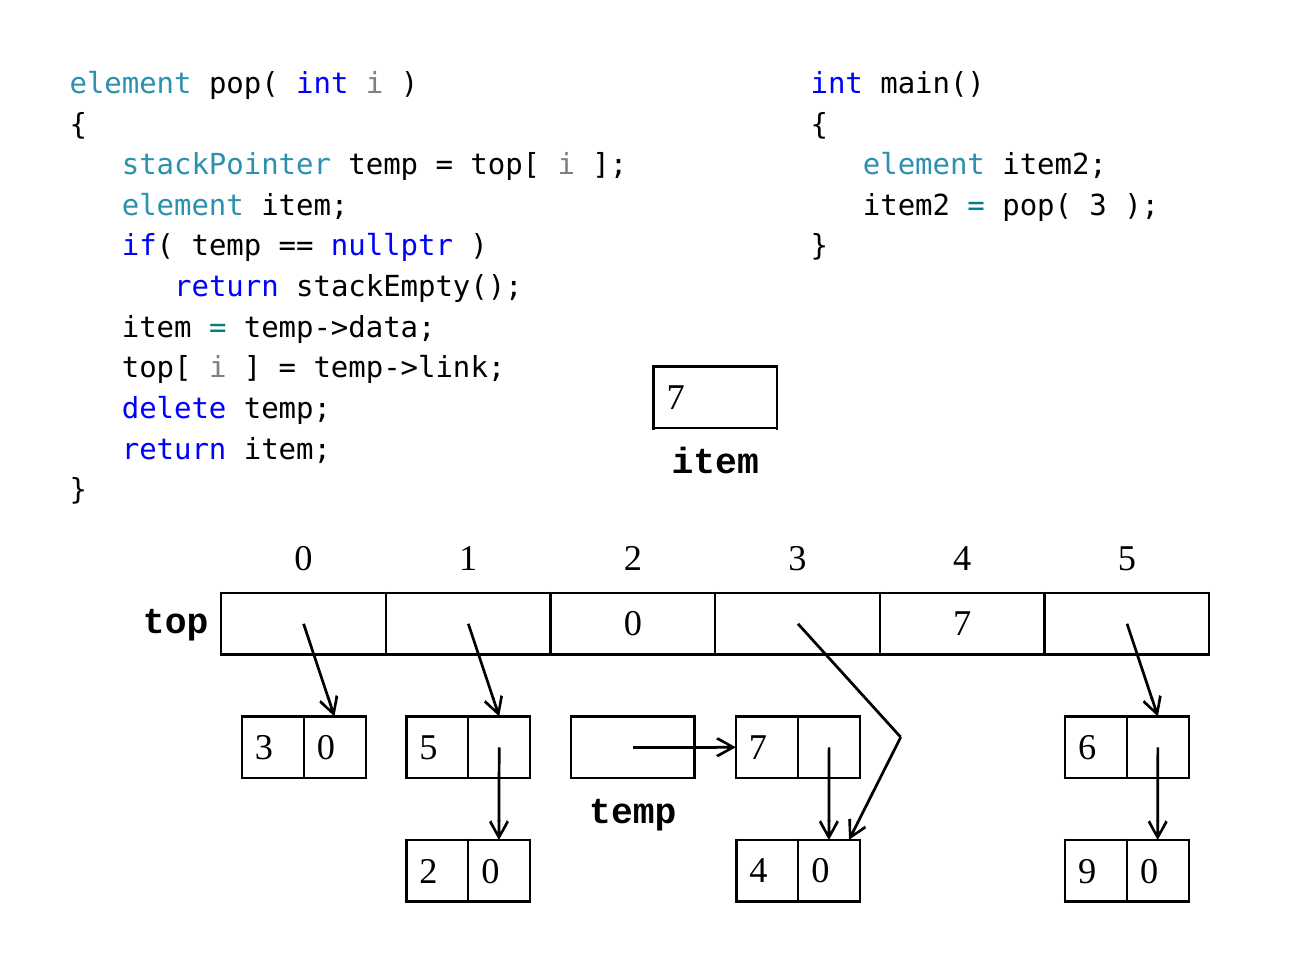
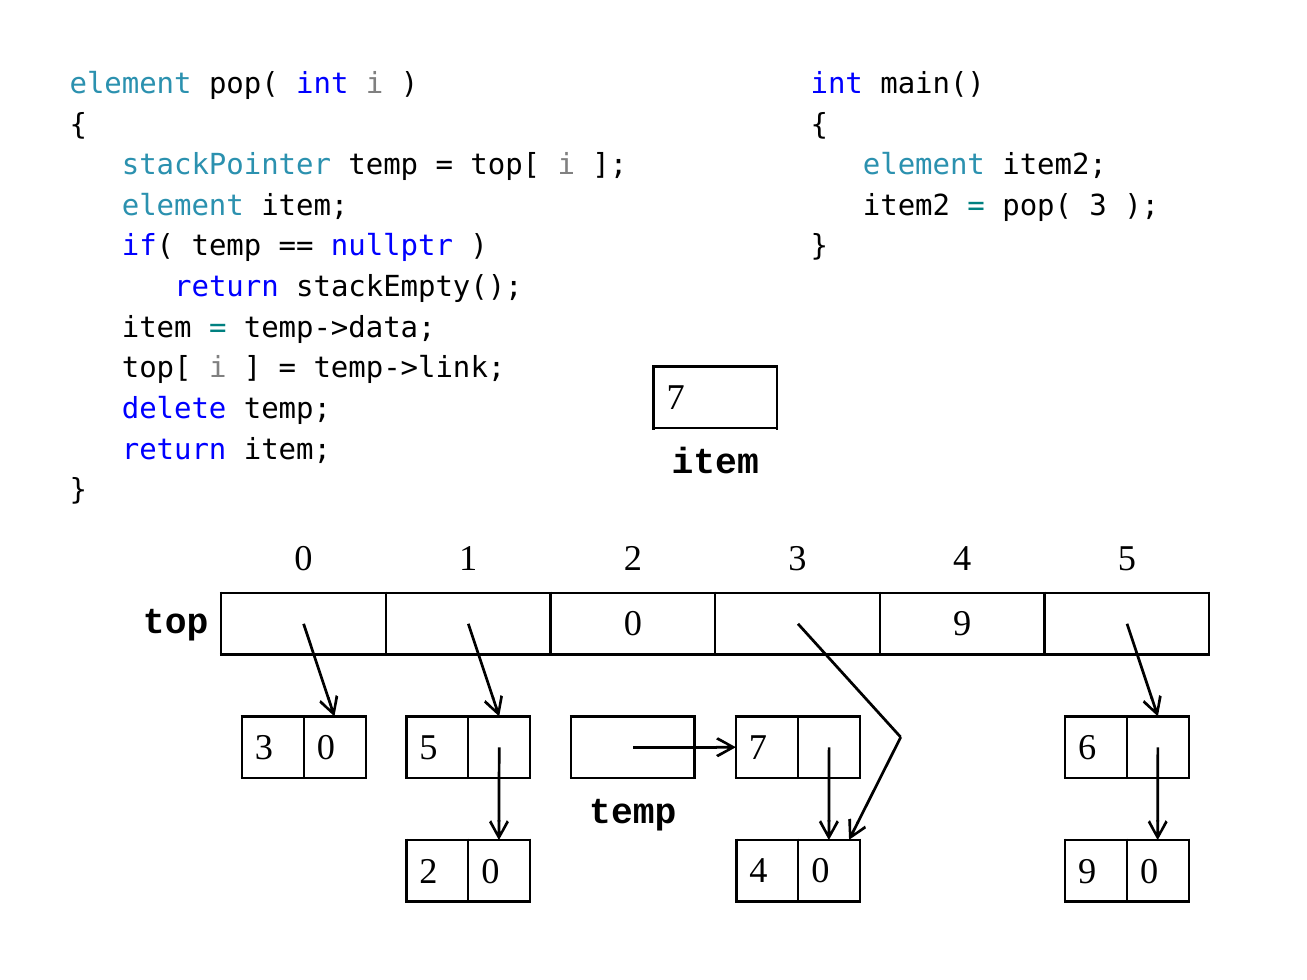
top 0 7: 7 -> 9
